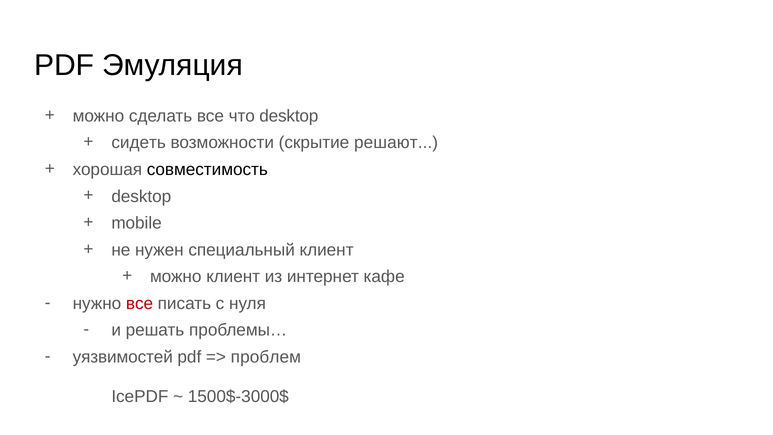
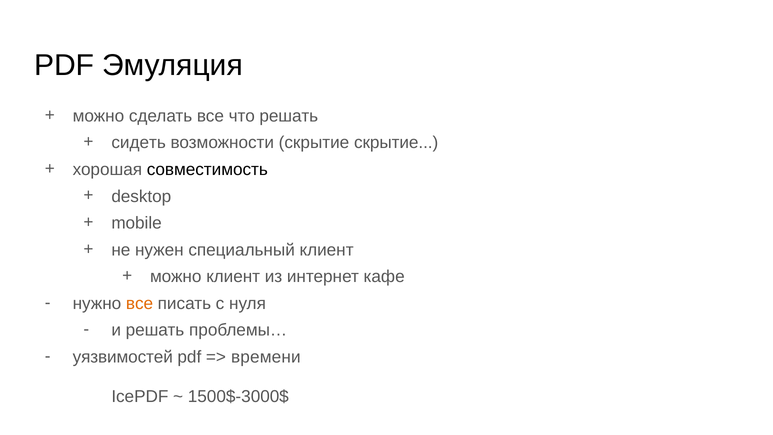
что desktop: desktop -> решать
скрытие решают: решают -> скрытие
все at (140, 303) colour: red -> orange
проблем: проблем -> времени
